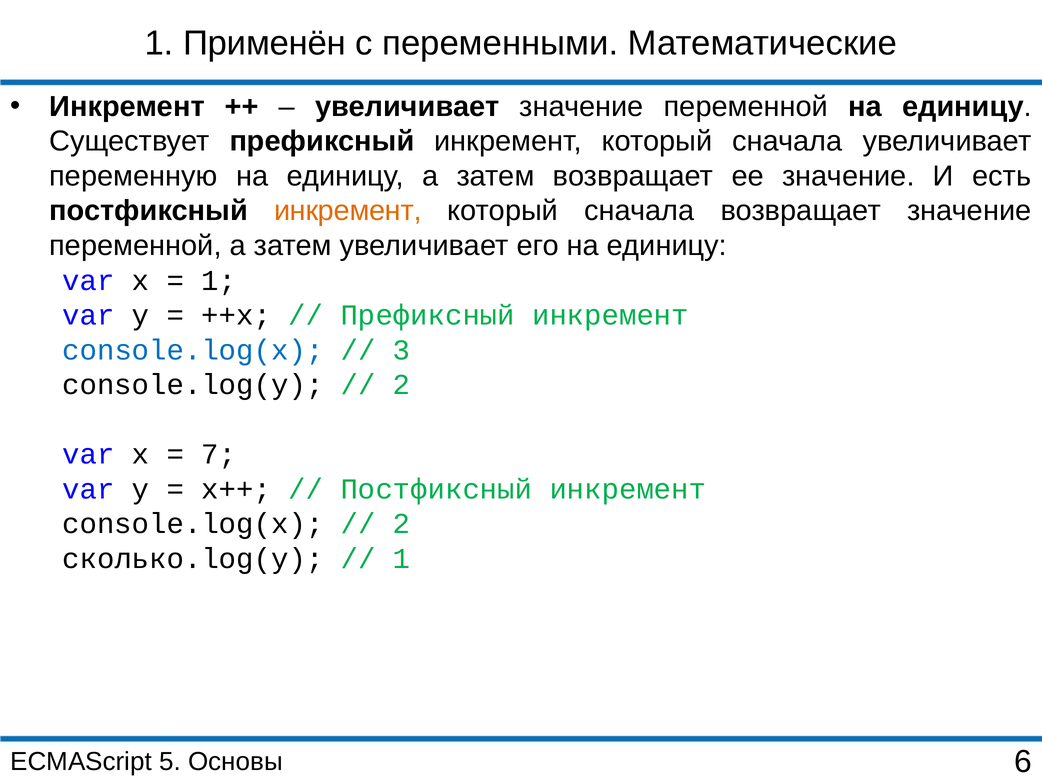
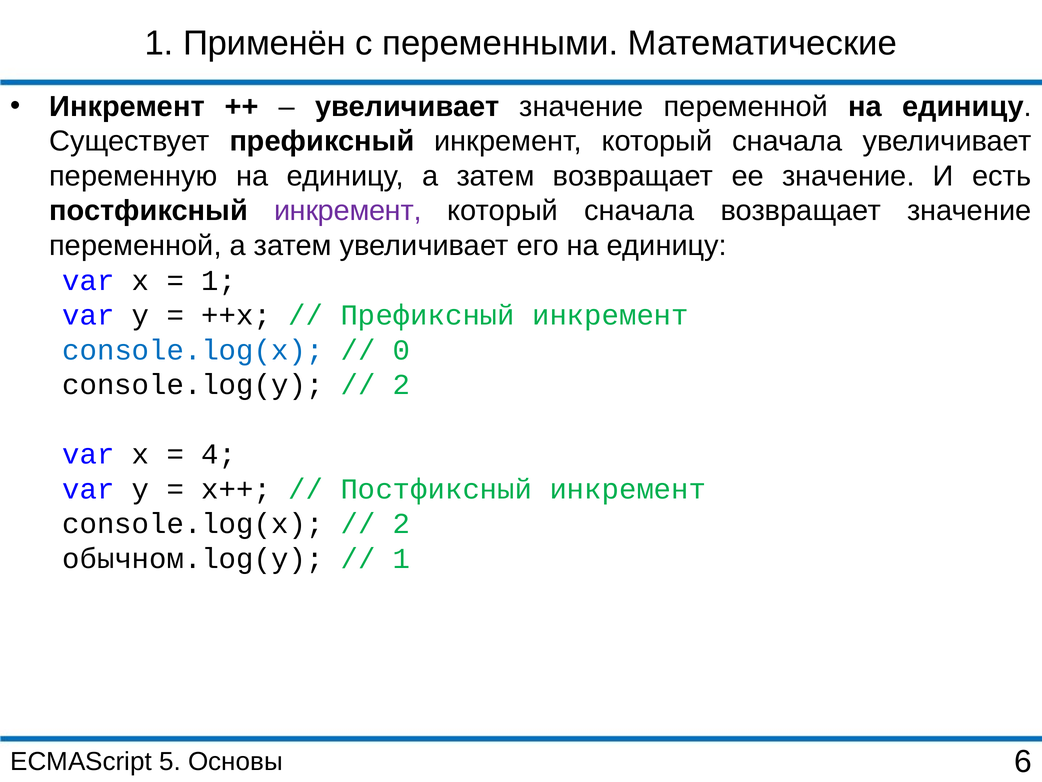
инкремент at (348, 211) colour: orange -> purple
3: 3 -> 0
7: 7 -> 4
сколько.log(y: сколько.log(y -> обычном.log(y
